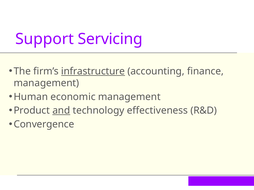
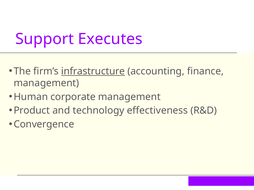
Servicing: Servicing -> Executes
economic: economic -> corporate
and underline: present -> none
